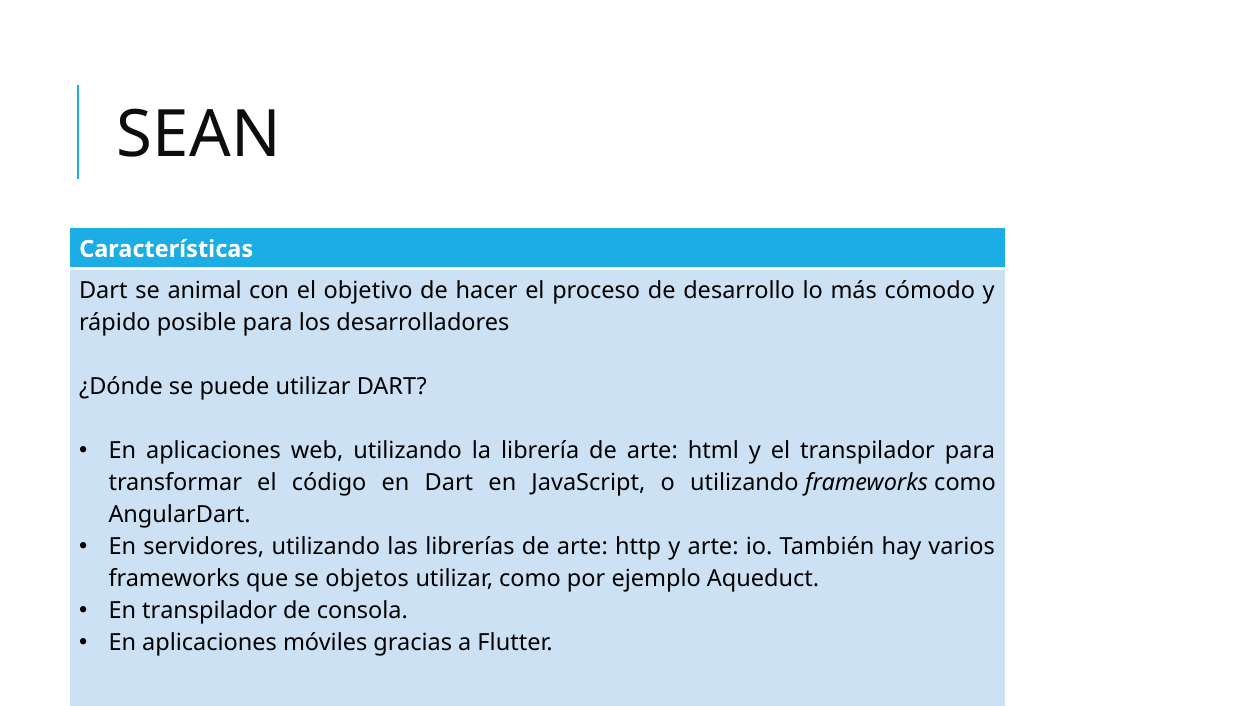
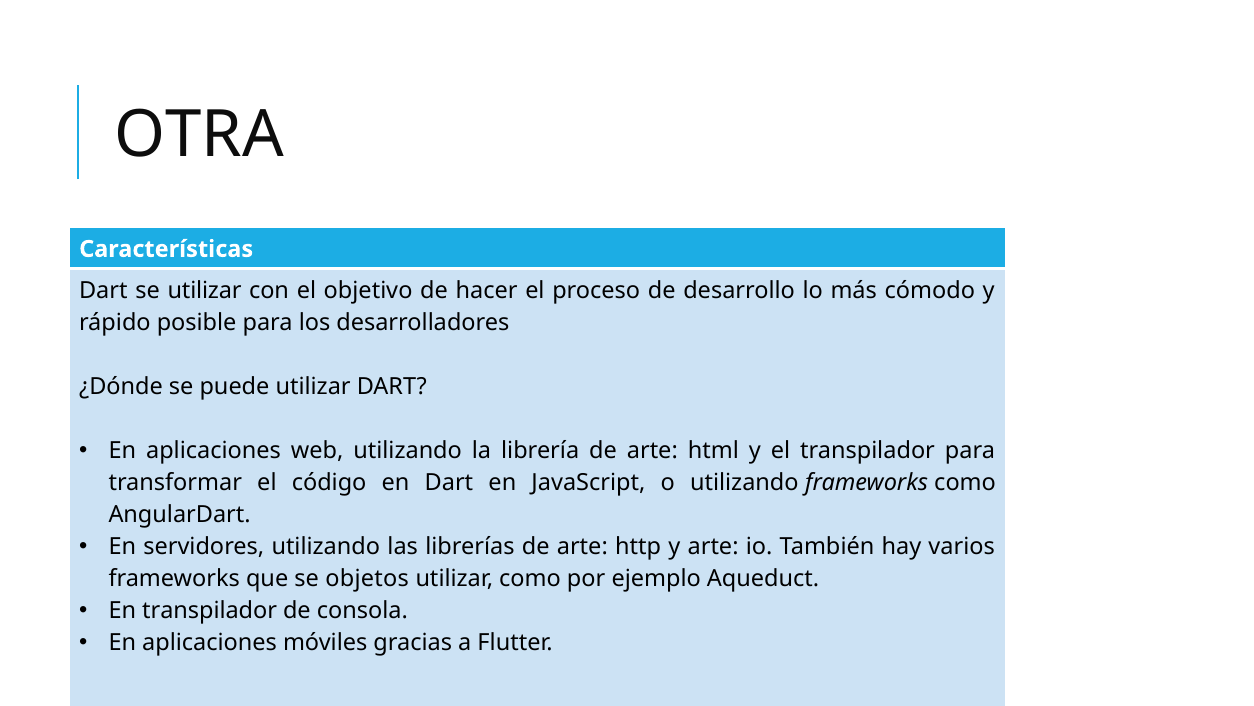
SEAN: SEAN -> OTRA
se animal: animal -> utilizar
